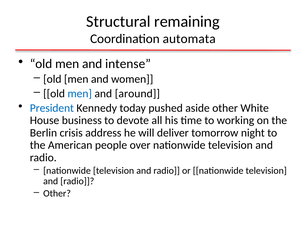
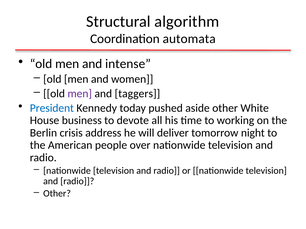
remaining: remaining -> algorithm
men at (80, 94) colour: blue -> purple
around: around -> taggers
